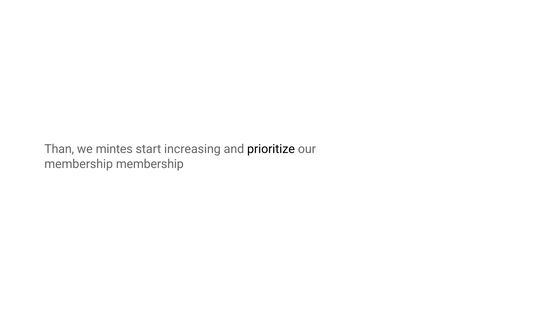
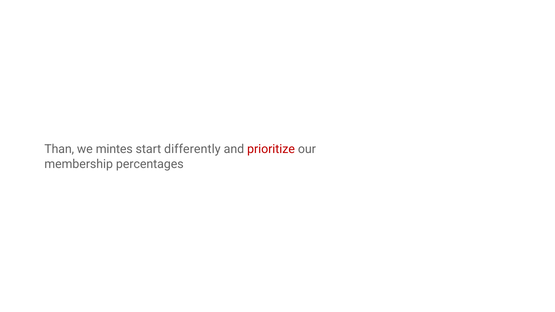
increasing: increasing -> differently
prioritize colour: black -> red
membership membership: membership -> percentages
